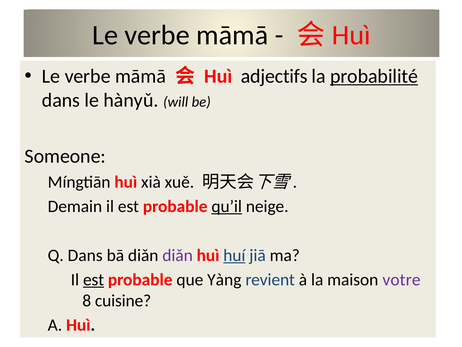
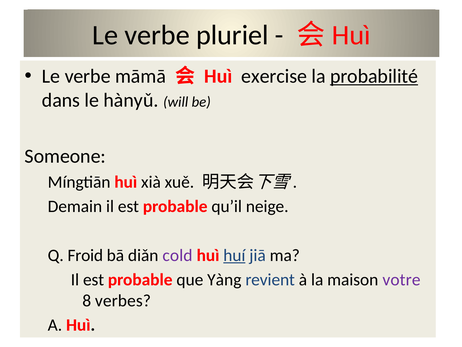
māmā at (232, 35): māmā -> pluriel
adjectifs: adjectifs -> exercise
qu’il underline: present -> none
Q Dans: Dans -> Froid
diǎn diǎn: diǎn -> cold
est at (94, 279) underline: present -> none
cuisine: cuisine -> verbes
